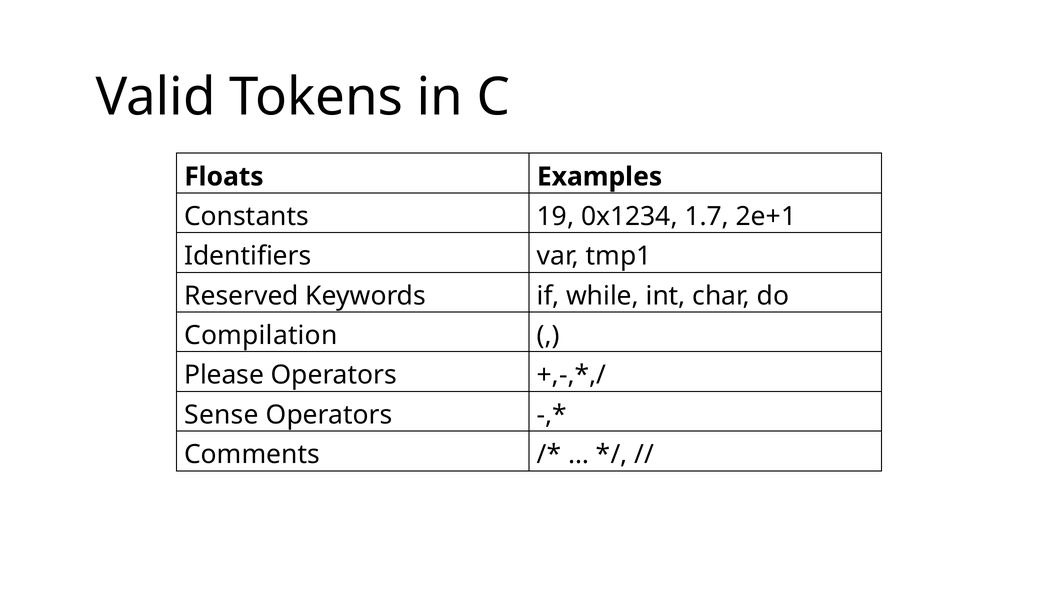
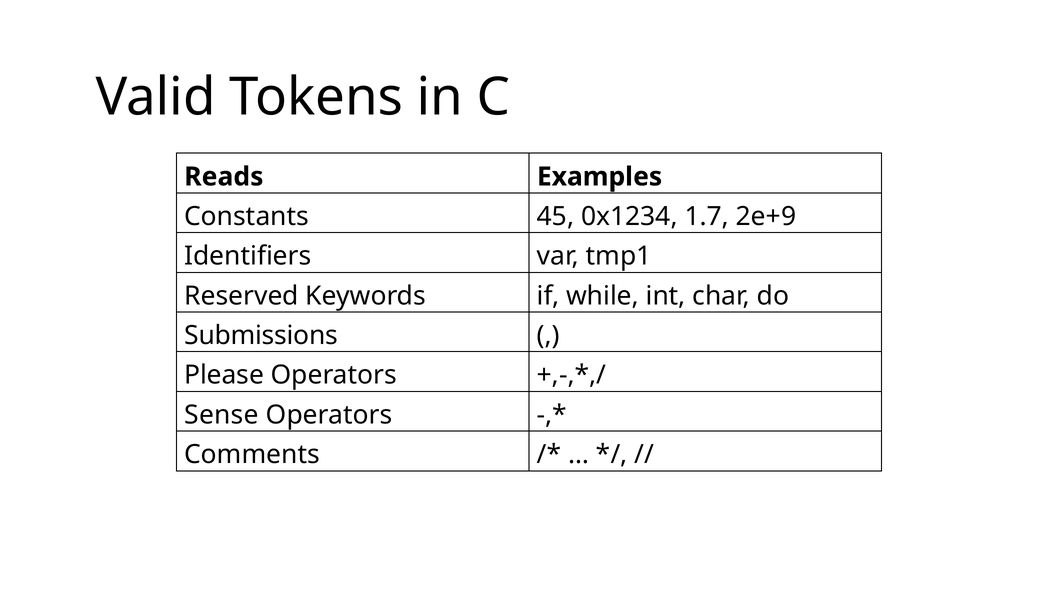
Floats: Floats -> Reads
19: 19 -> 45
2e+1: 2e+1 -> 2e+9
Compilation: Compilation -> Submissions
